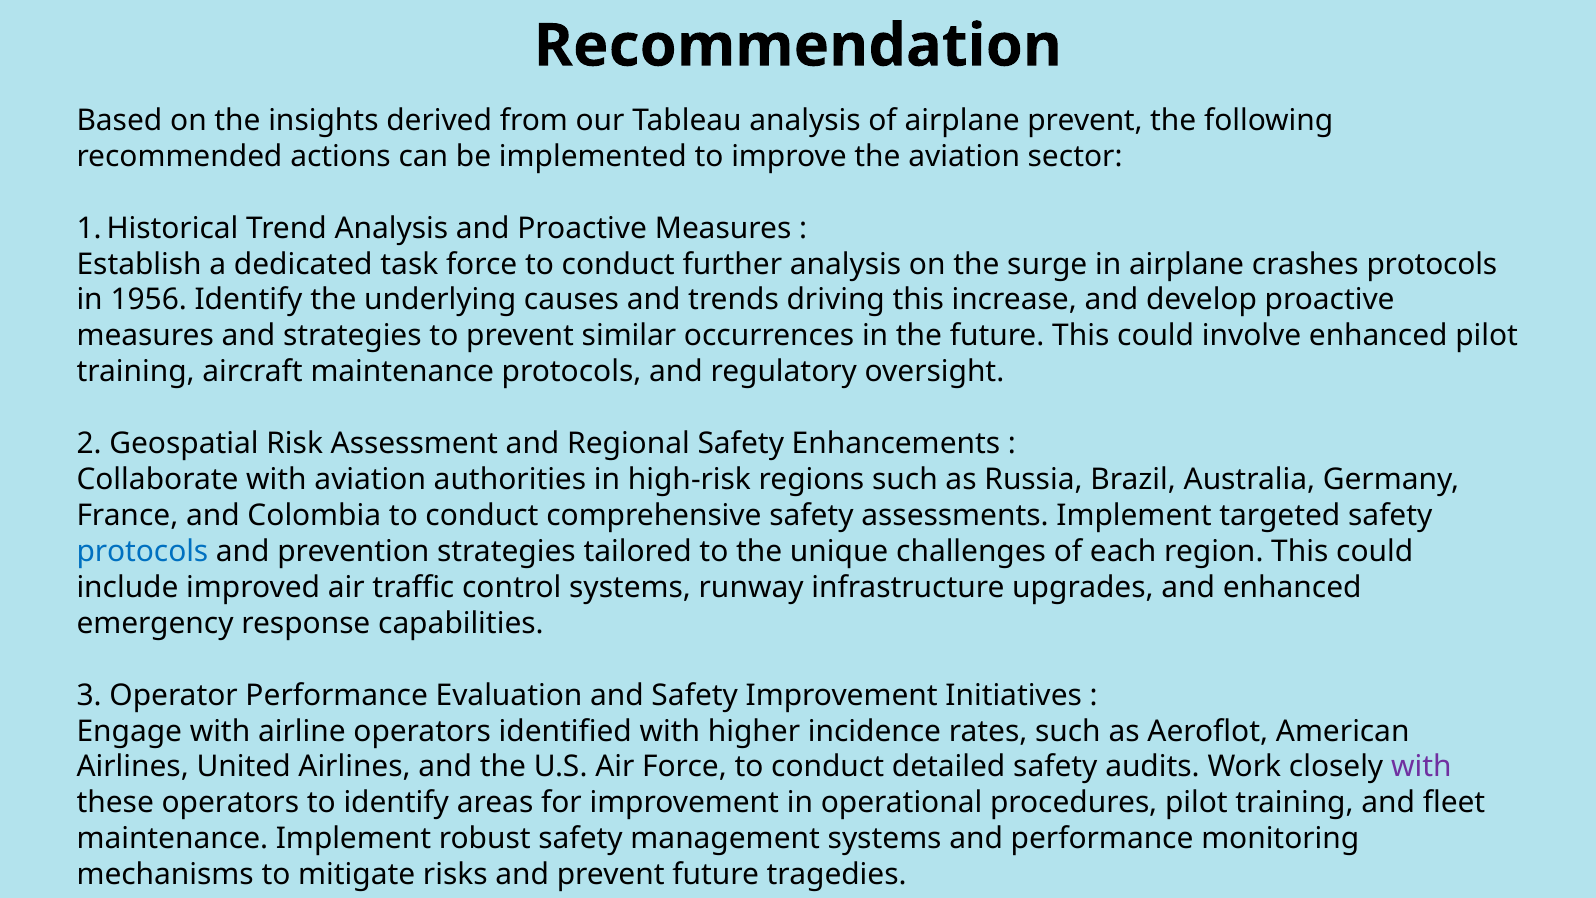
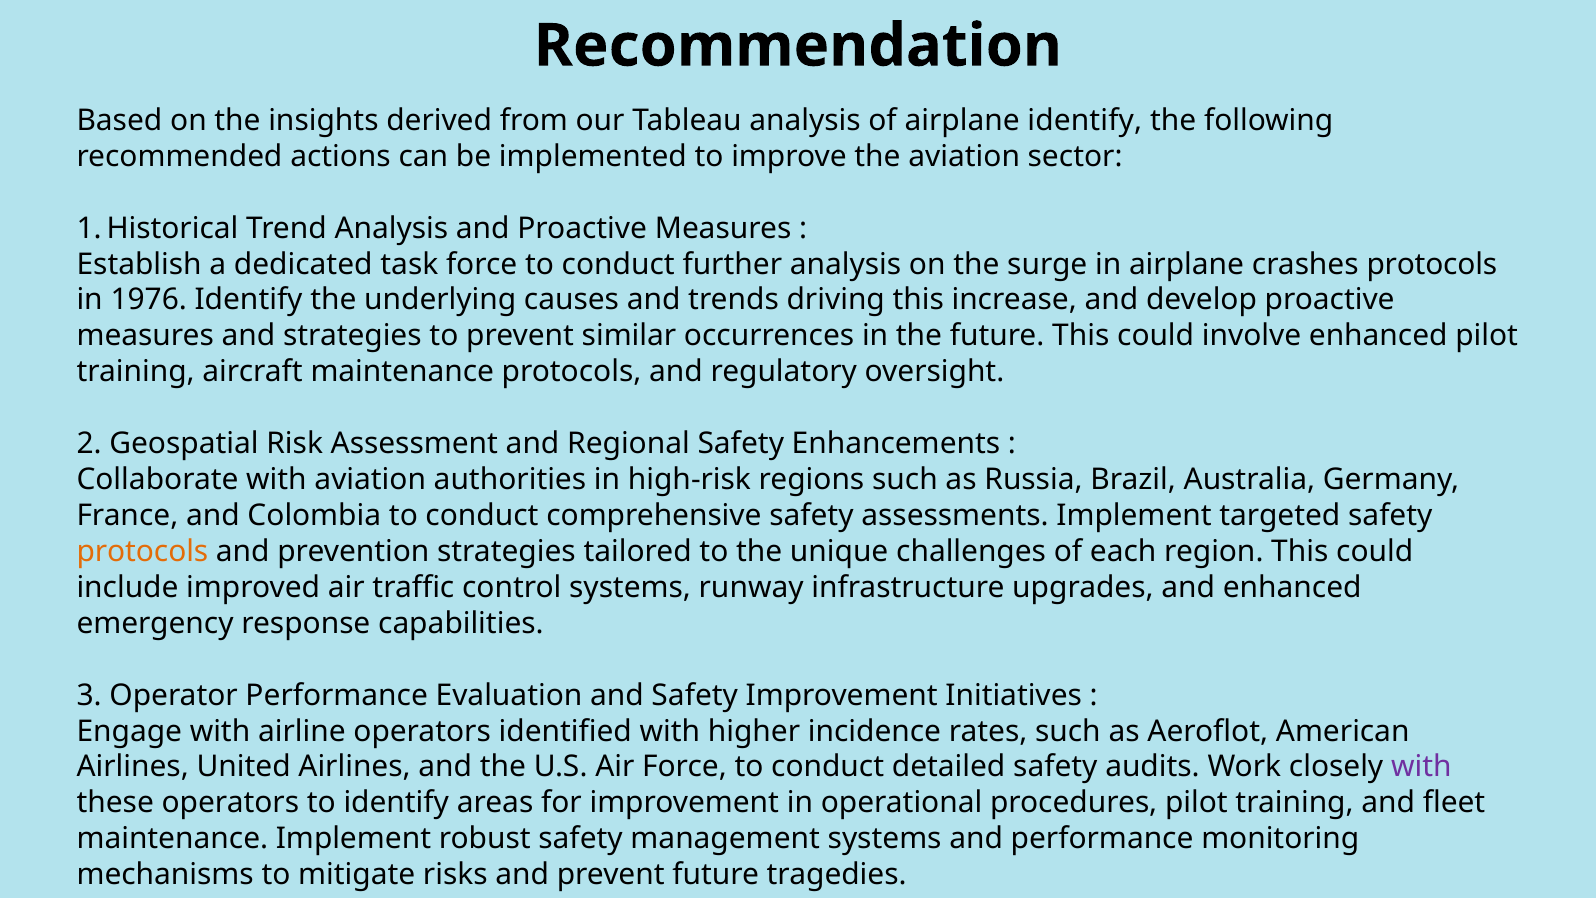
airplane prevent: prevent -> identify
1956: 1956 -> 1976
protocols at (142, 551) colour: blue -> orange
